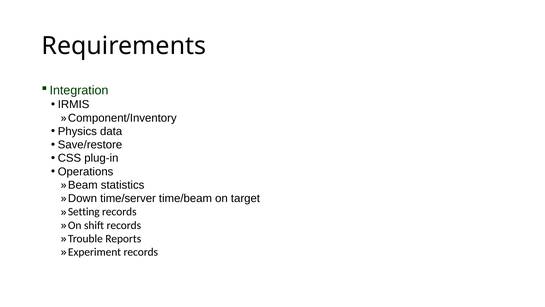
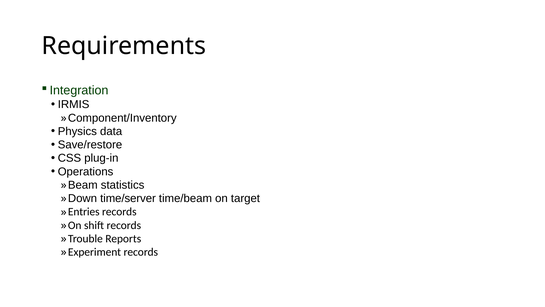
Setting: Setting -> Entries
